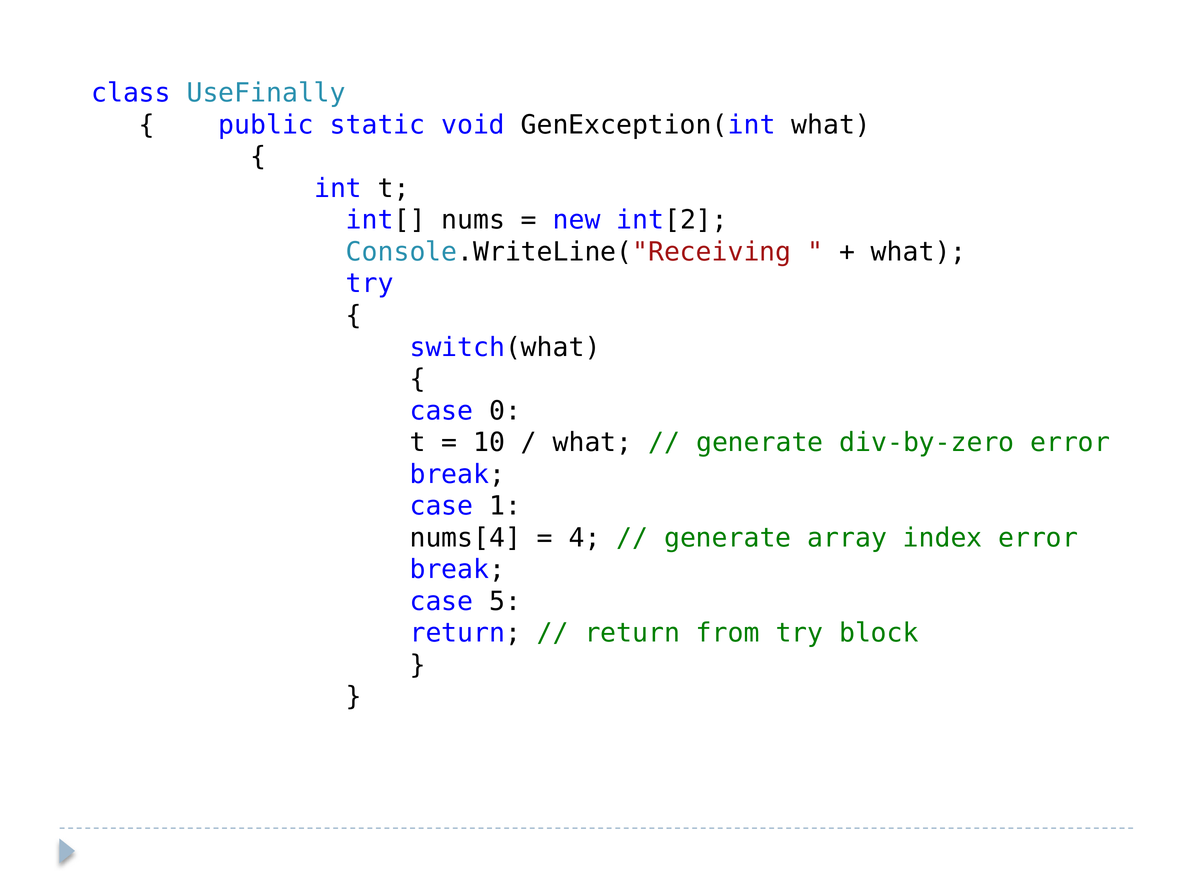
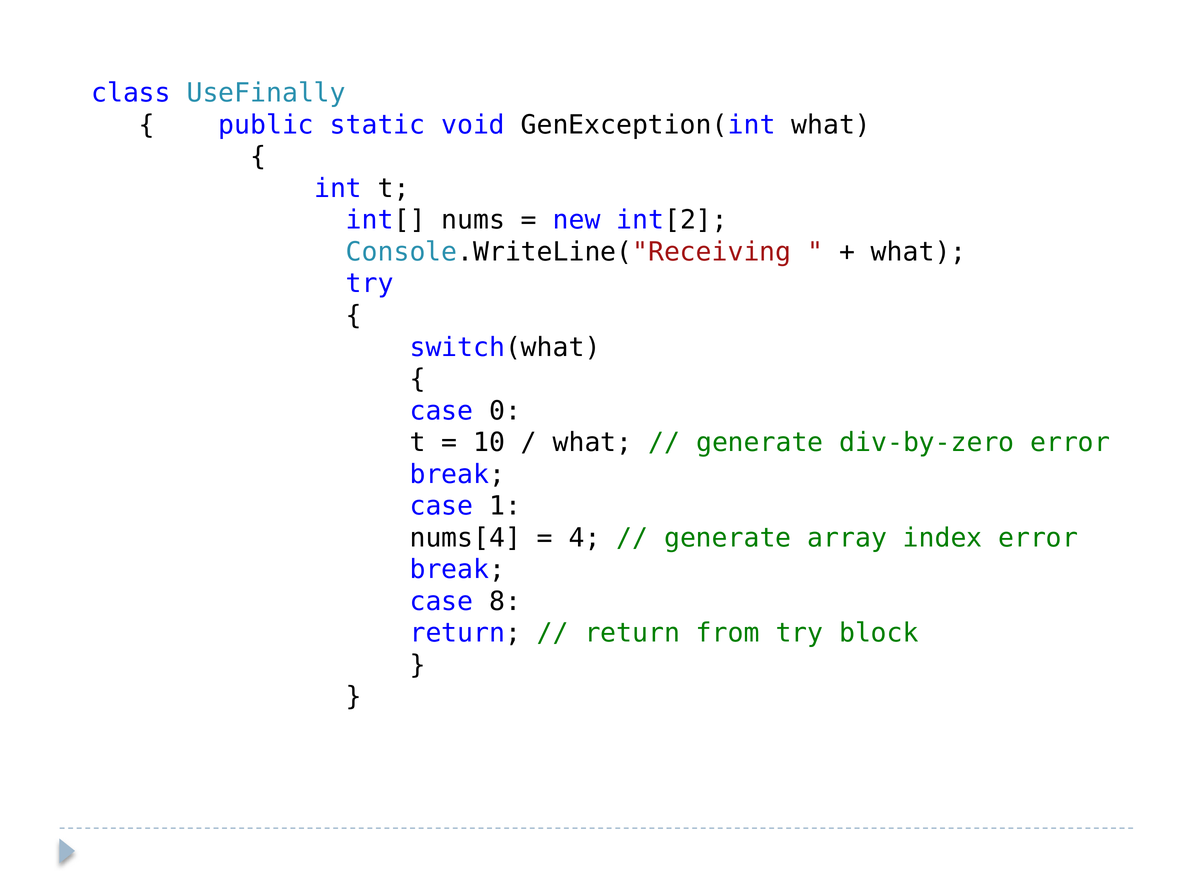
5: 5 -> 8
